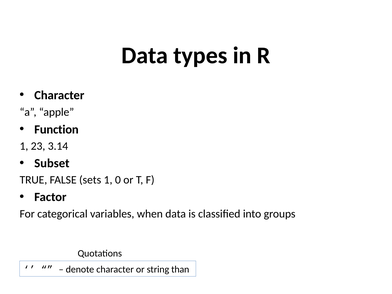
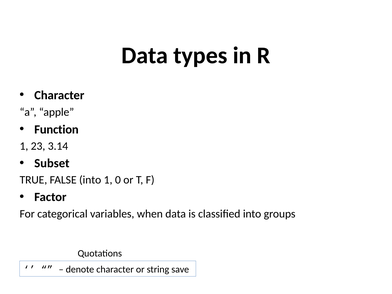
FALSE sets: sets -> into
than: than -> save
